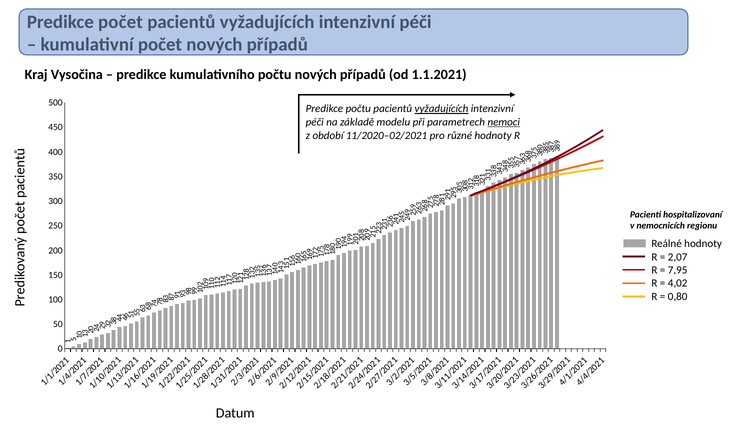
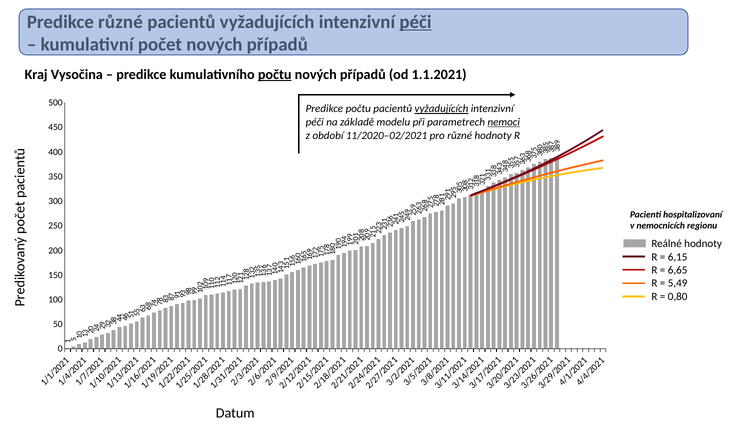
Predikce počet: počet -> různé
péči at (415, 22) underline: none -> present
počtu at (275, 74) underline: none -> present
2,07: 2,07 -> 6,15
7,95: 7,95 -> 6,65
4,02: 4,02 -> 5,49
